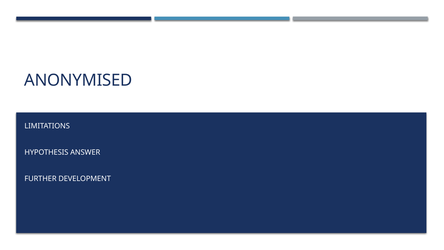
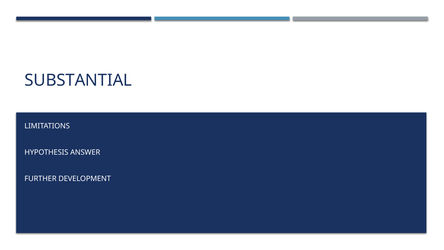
ANONYMISED: ANONYMISED -> SUBSTANTIAL
